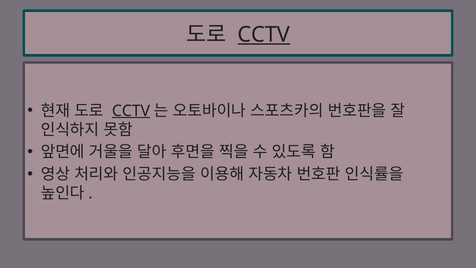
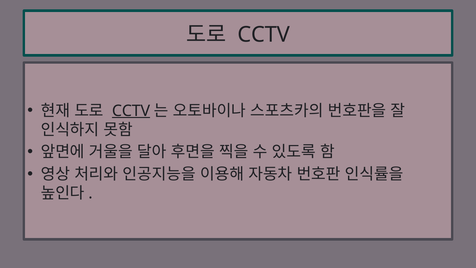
CCTV at (264, 35) underline: present -> none
